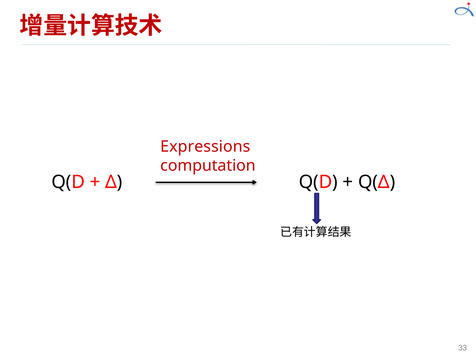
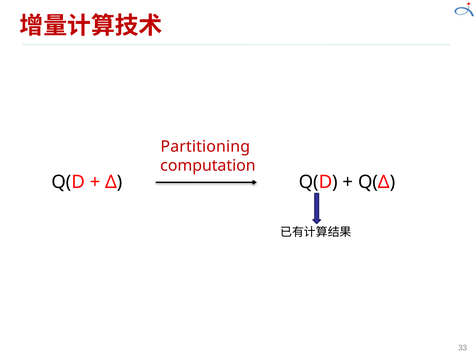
Expressions: Expressions -> Partitioning
